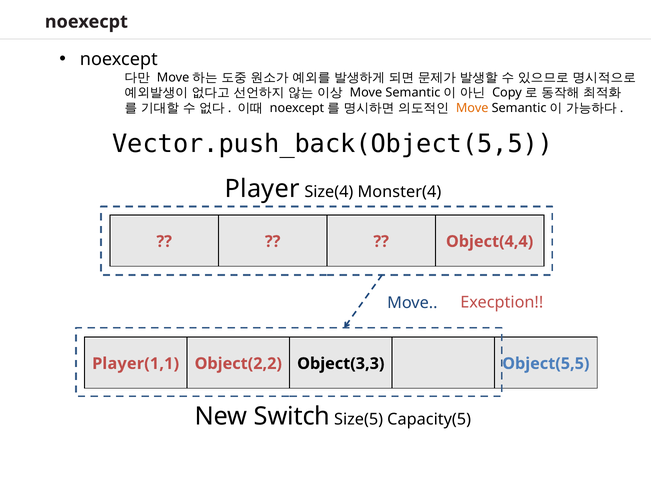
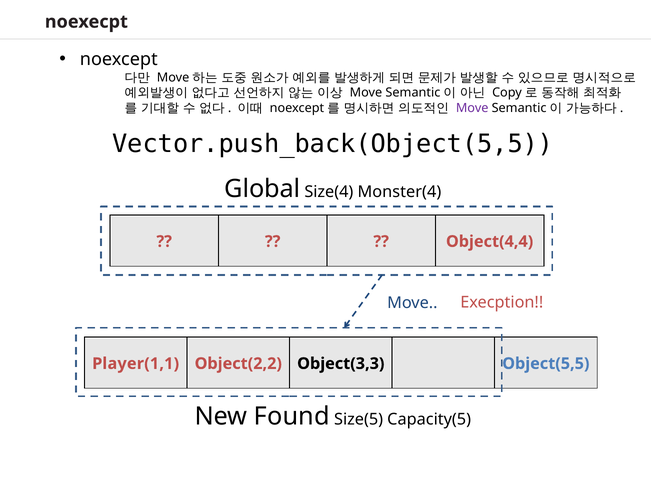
Move at (472, 108) colour: orange -> purple
Player: Player -> Global
Switch: Switch -> Found
